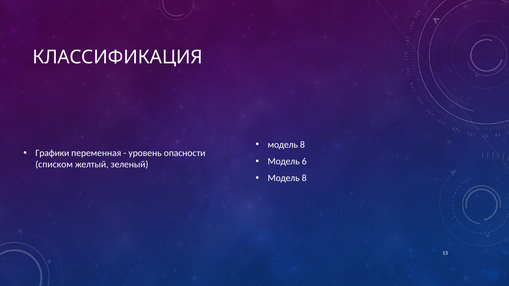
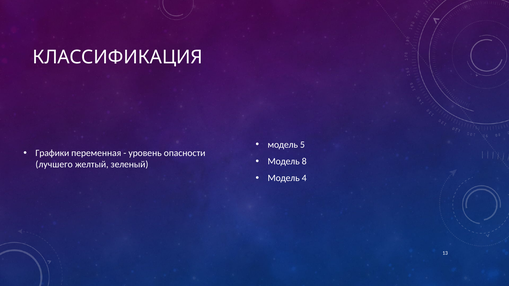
8 at (302, 145): 8 -> 5
6: 6 -> 8
списком: списком -> лучшего
8 at (304, 178): 8 -> 4
